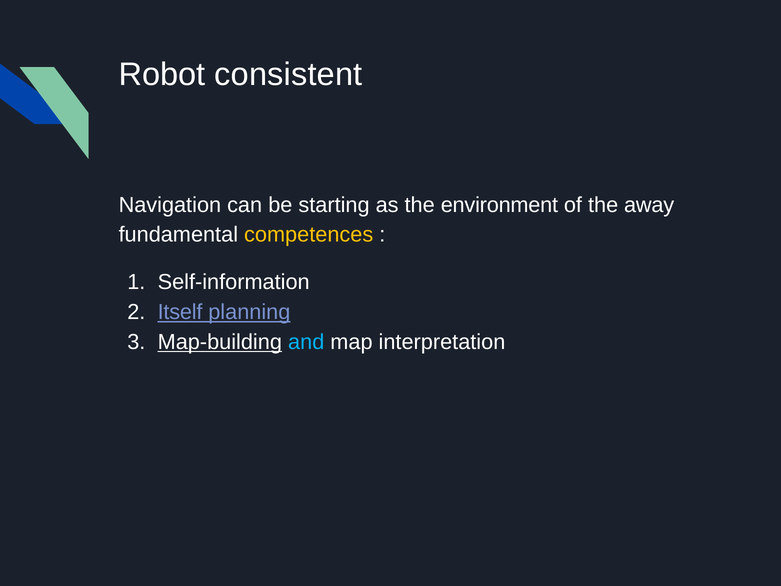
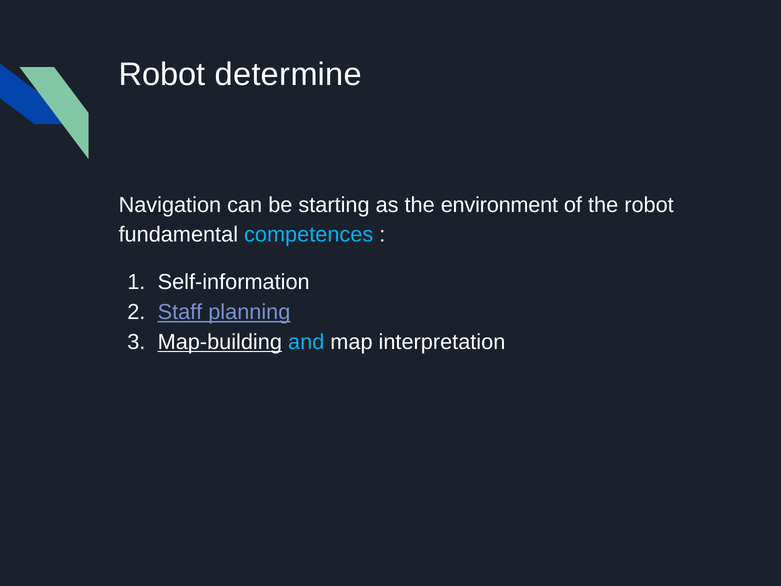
consistent: consistent -> determine
the away: away -> robot
competences colour: yellow -> light blue
Itself: Itself -> Staff
